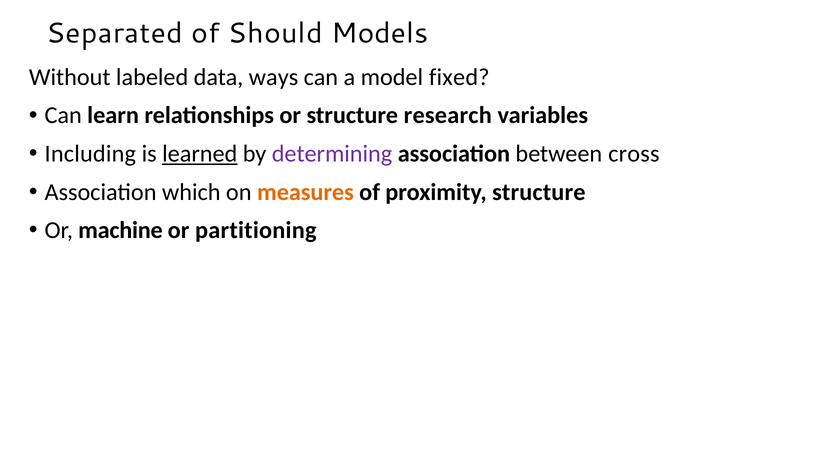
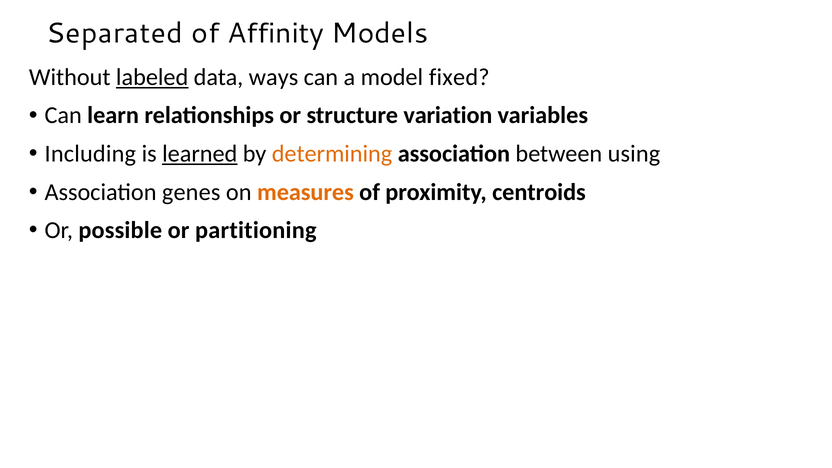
Should: Should -> Affinity
labeled underline: none -> present
research: research -> variation
determining colour: purple -> orange
cross: cross -> using
which: which -> genes
proximity structure: structure -> centroids
machine: machine -> possible
